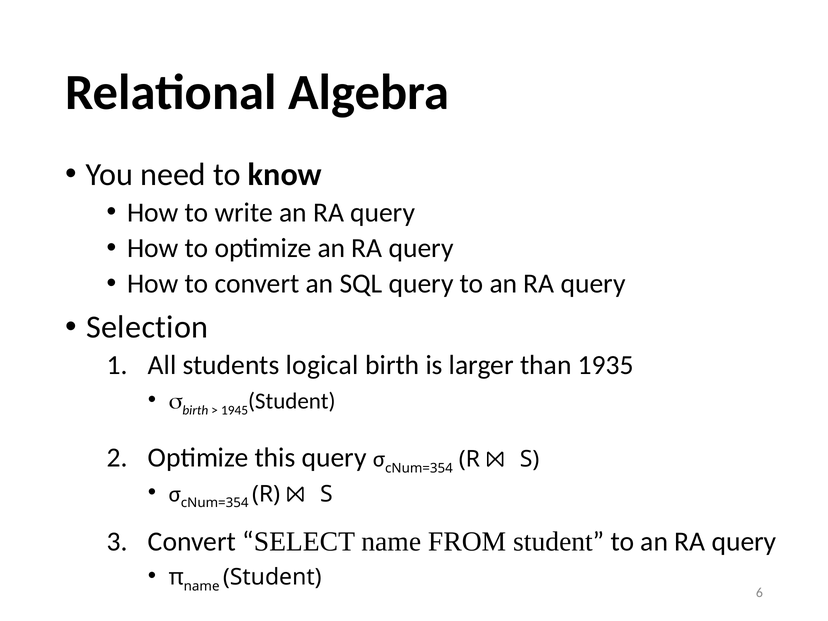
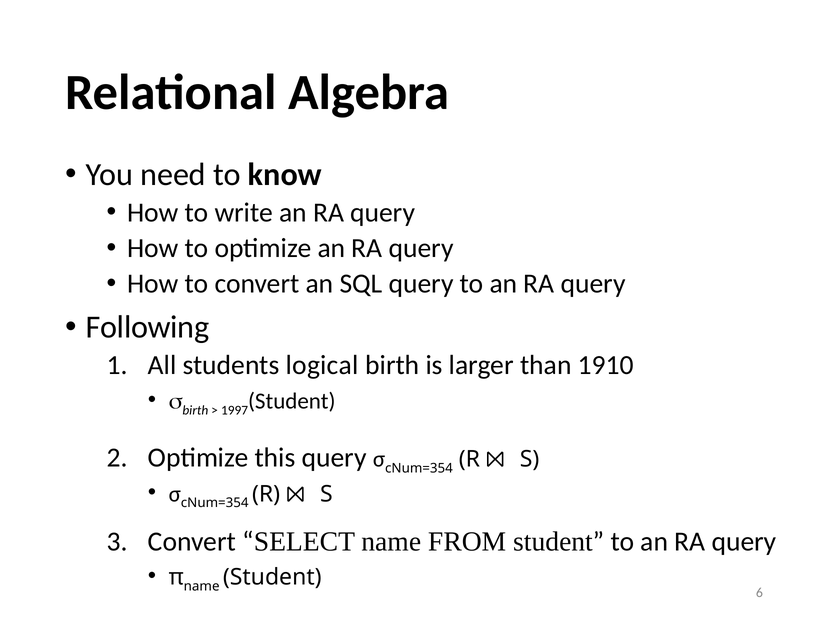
Selection: Selection -> Following
1935: 1935 -> 1910
1945: 1945 -> 1997
